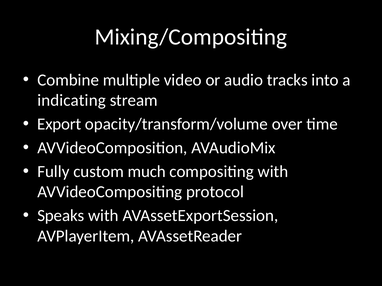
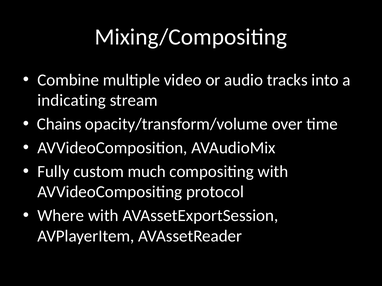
Export: Export -> Chains
Speaks: Speaks -> Where
